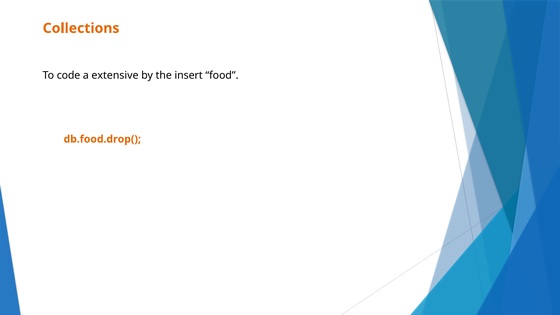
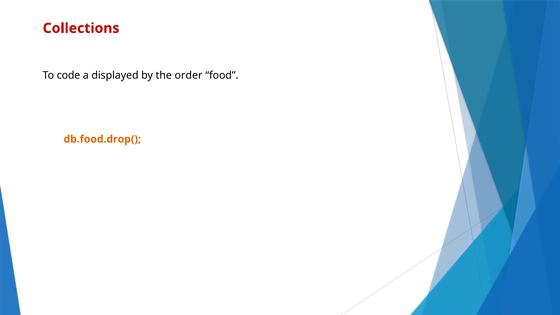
Collections colour: orange -> red
extensive: extensive -> displayed
insert: insert -> order
